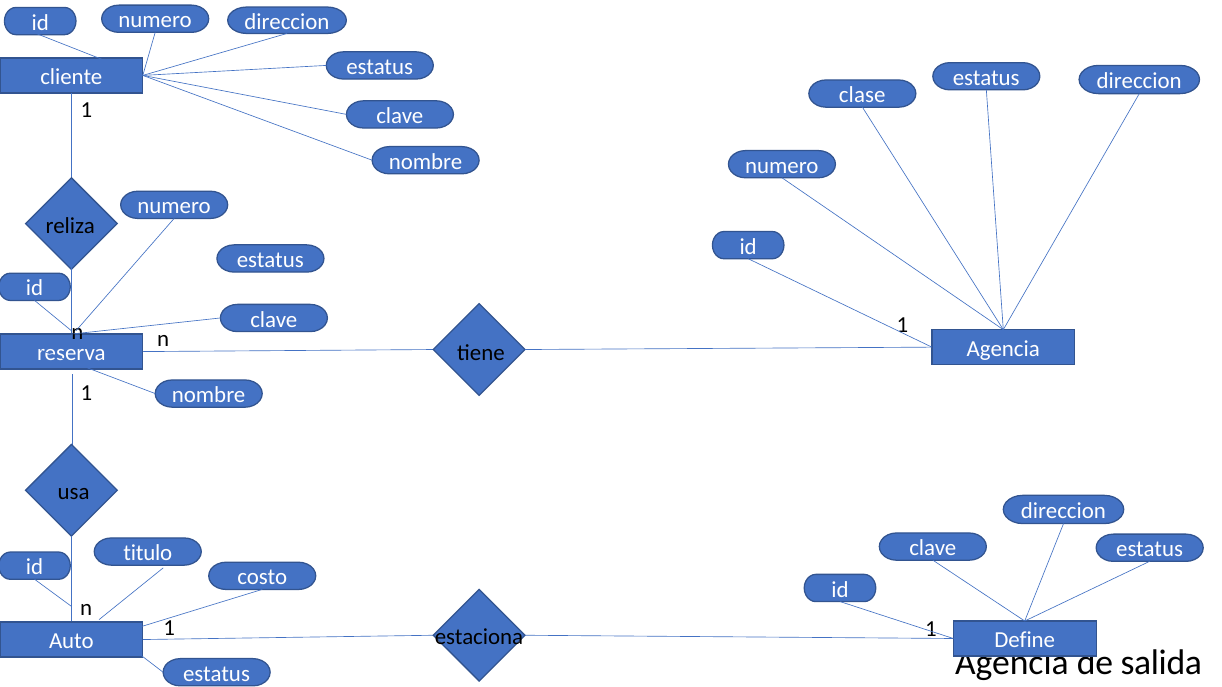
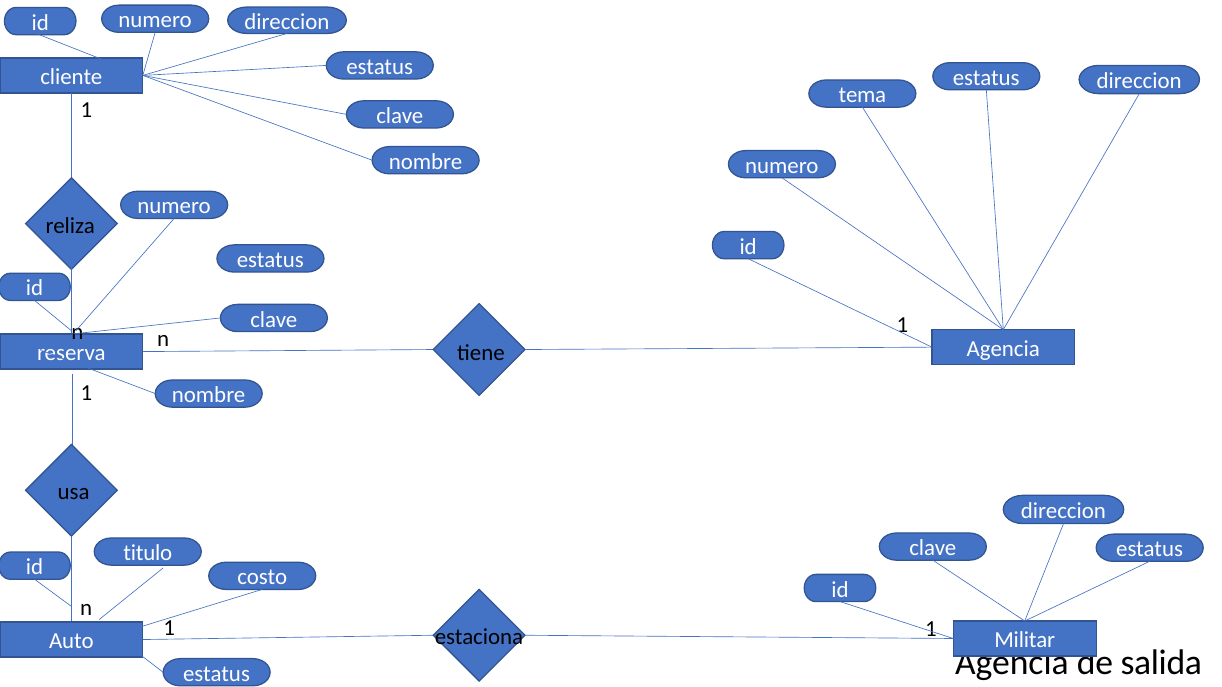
clase: clase -> tema
Define: Define -> Militar
